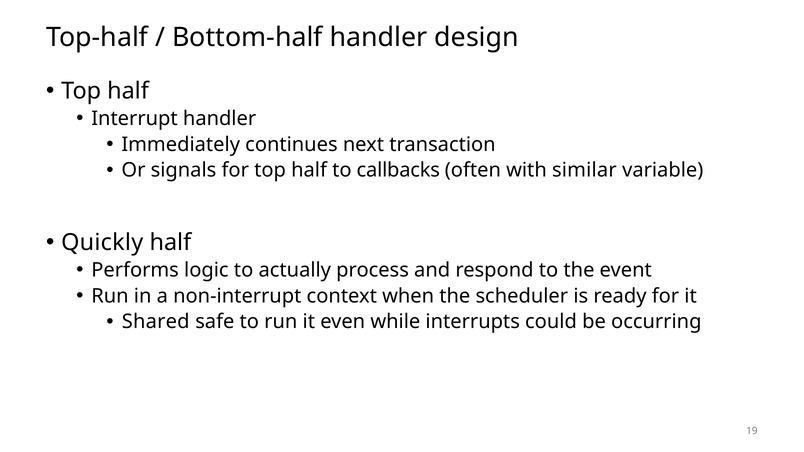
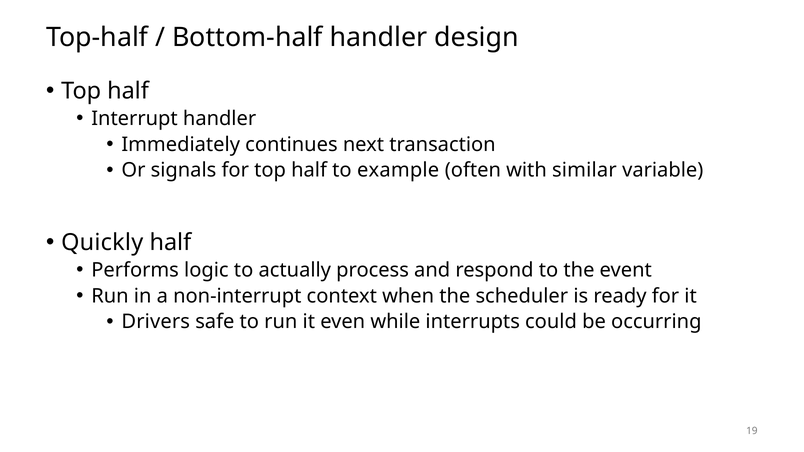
callbacks: callbacks -> example
Shared: Shared -> Drivers
